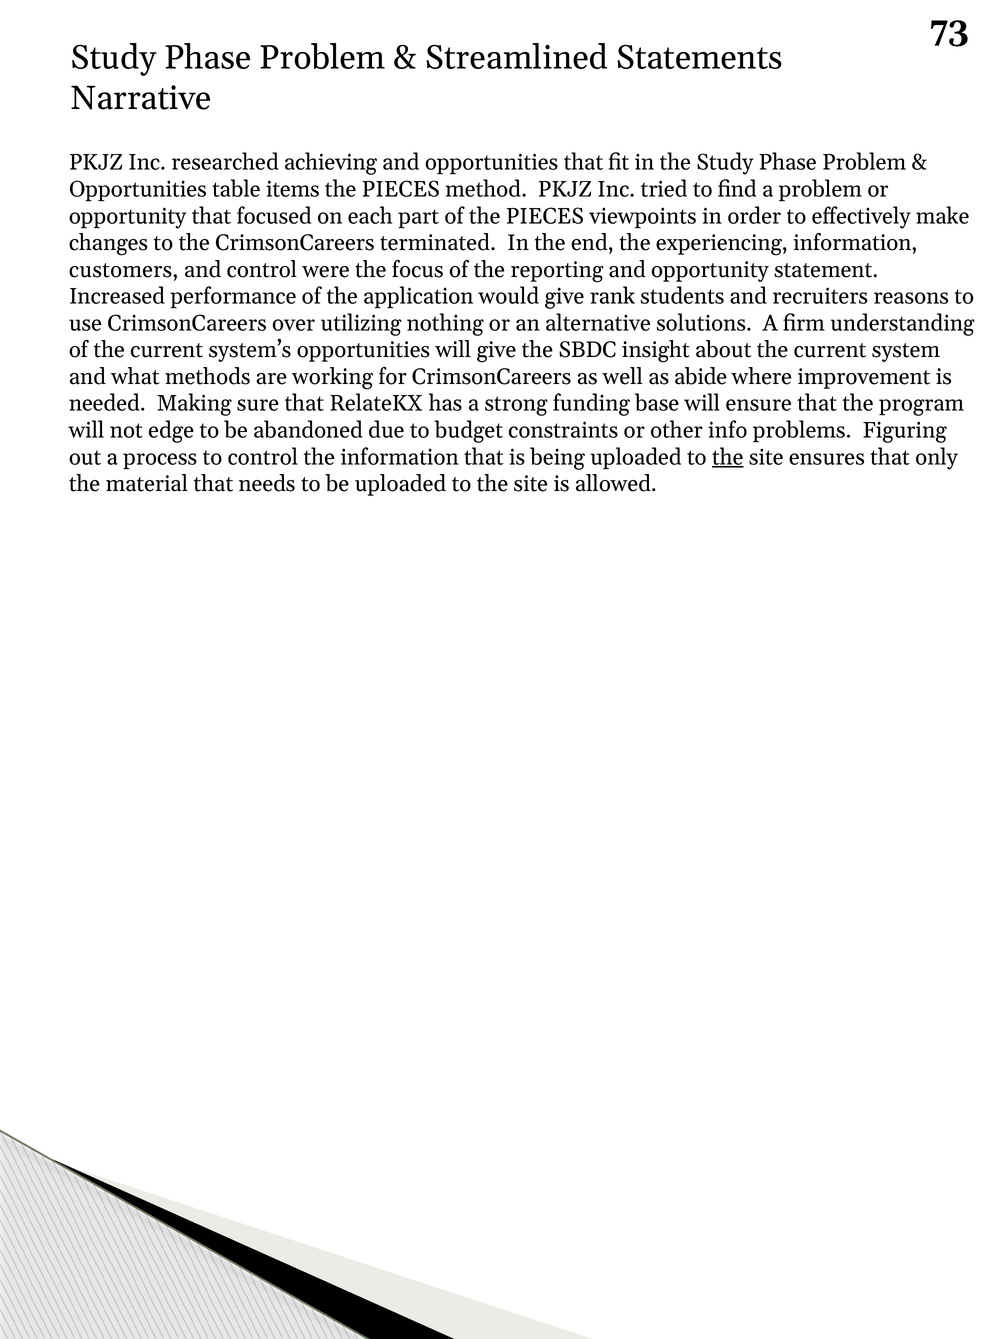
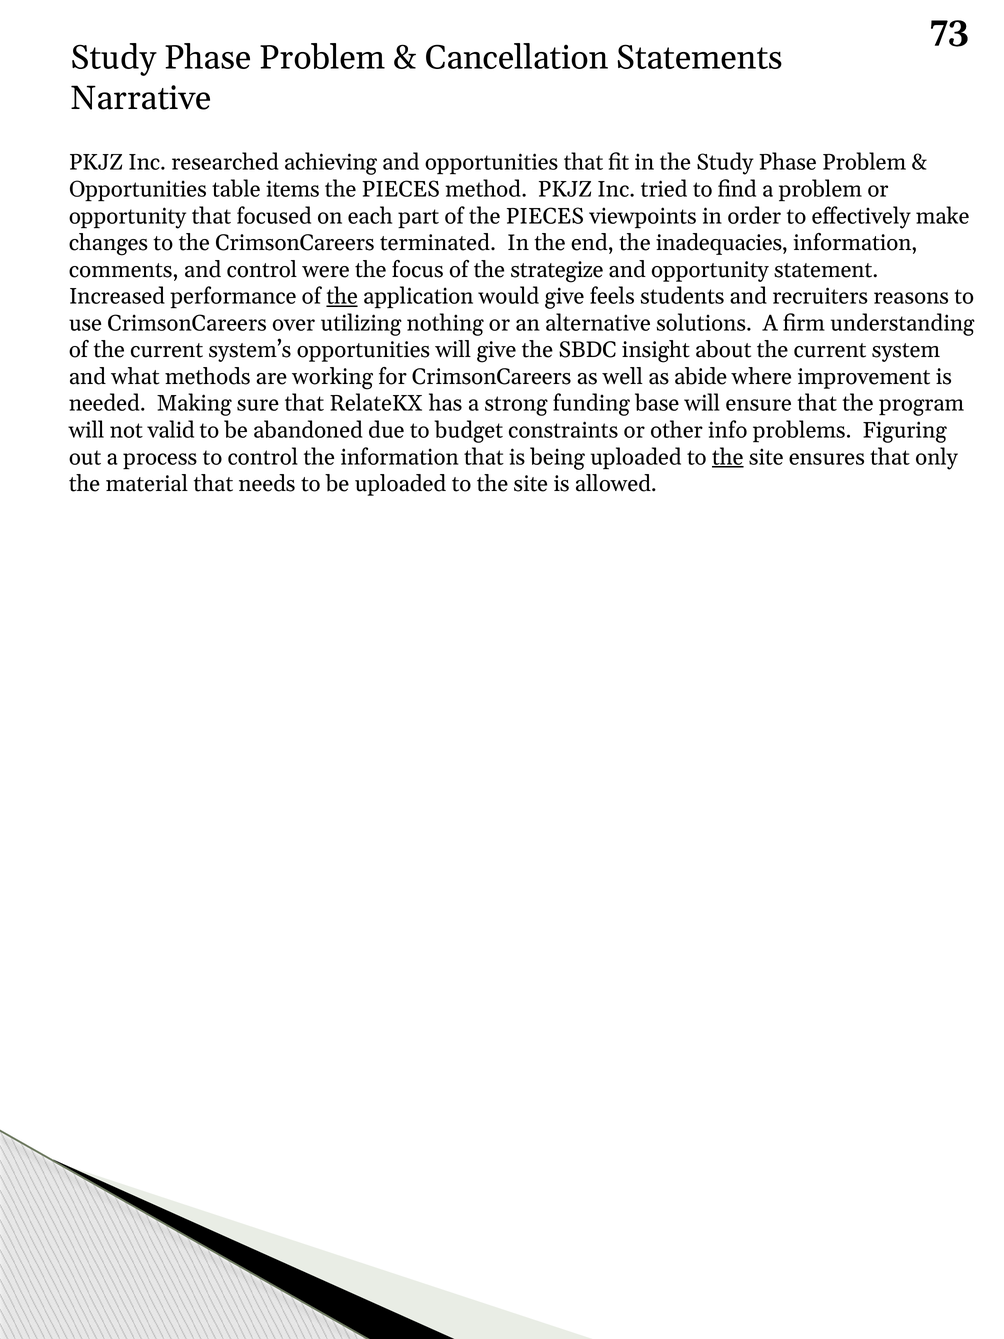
Streamlined: Streamlined -> Cancellation
experiencing: experiencing -> inadequacies
customers: customers -> comments
reporting: reporting -> strategize
the at (342, 296) underline: none -> present
rank: rank -> feels
edge: edge -> valid
